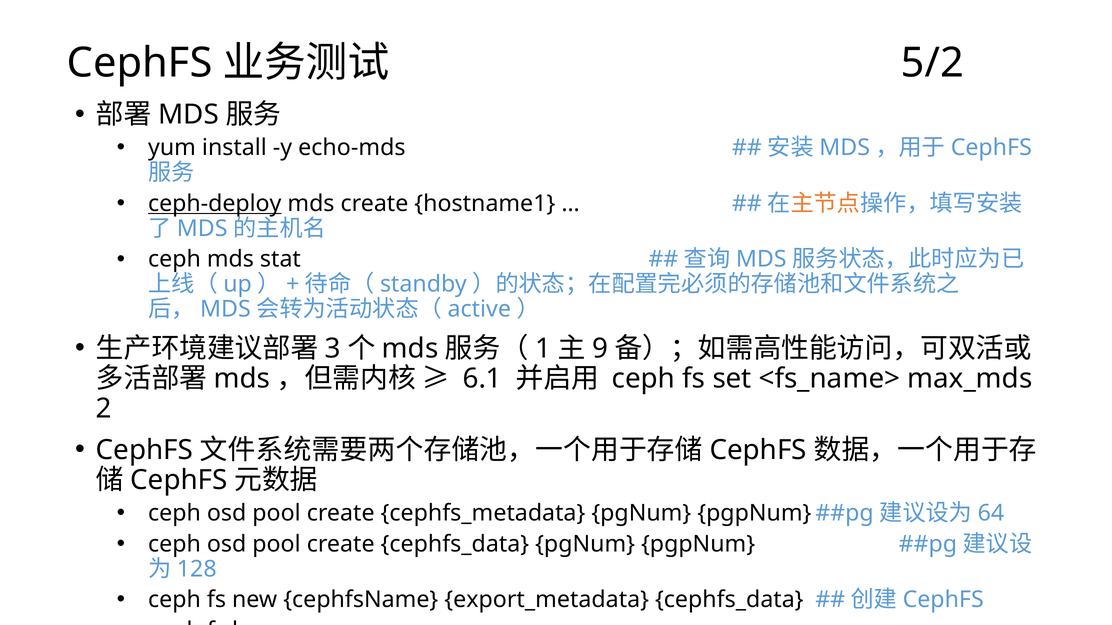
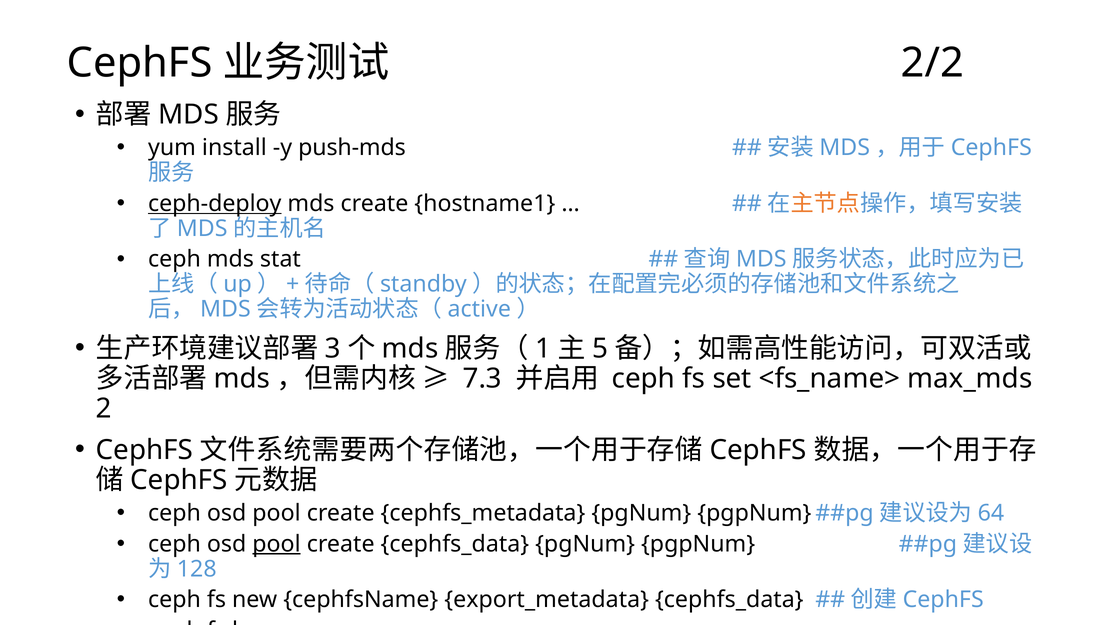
5/2: 5/2 -> 2/2
echo-mds: echo-mds -> push-mds
9: 9 -> 5
6.1: 6.1 -> 7.3
pool at (276, 544) underline: none -> present
